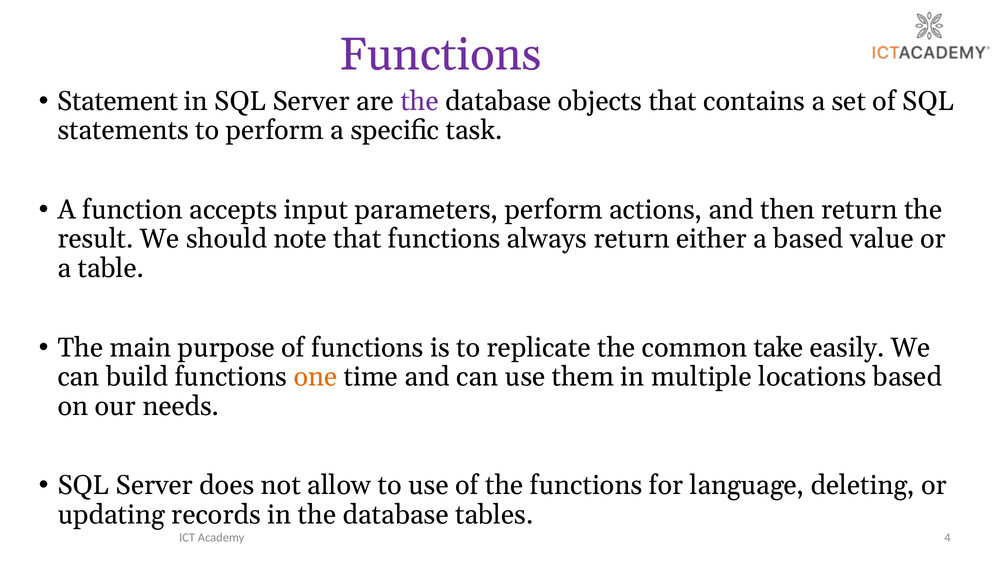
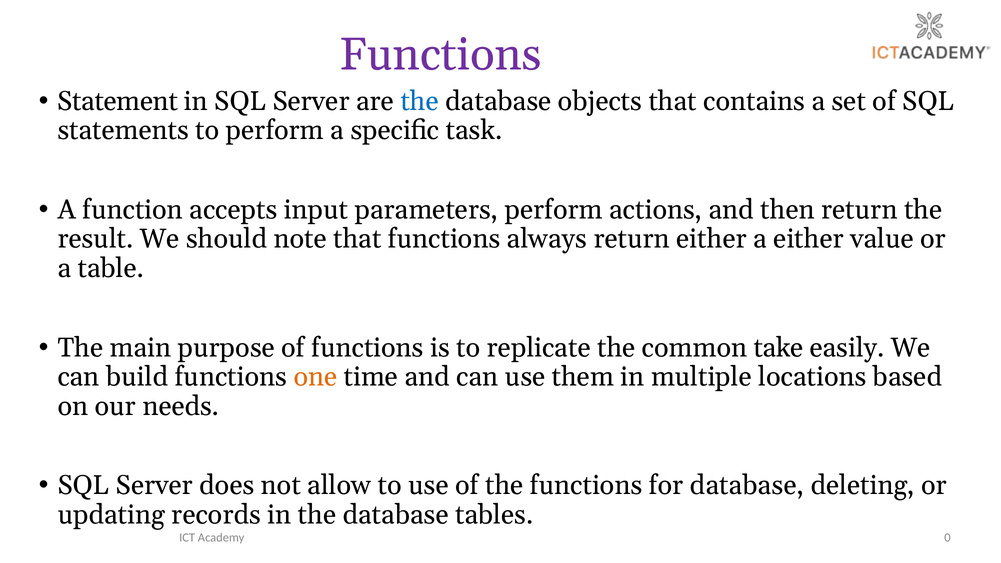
the at (420, 101) colour: purple -> blue
a based: based -> either
for language: language -> database
4: 4 -> 0
